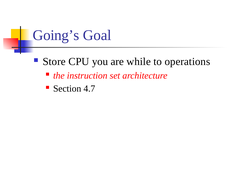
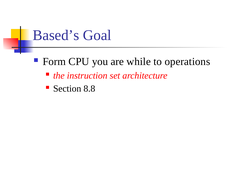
Going’s: Going’s -> Based’s
Store: Store -> Form
4.7: 4.7 -> 8.8
